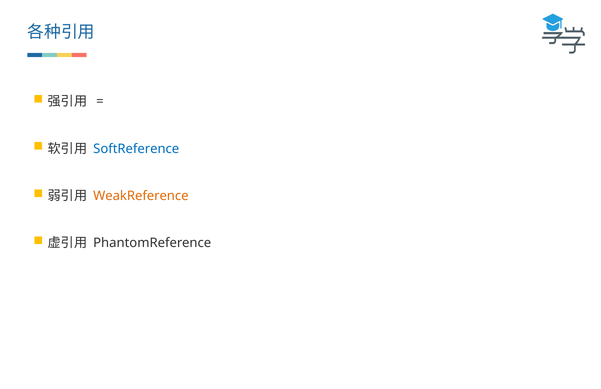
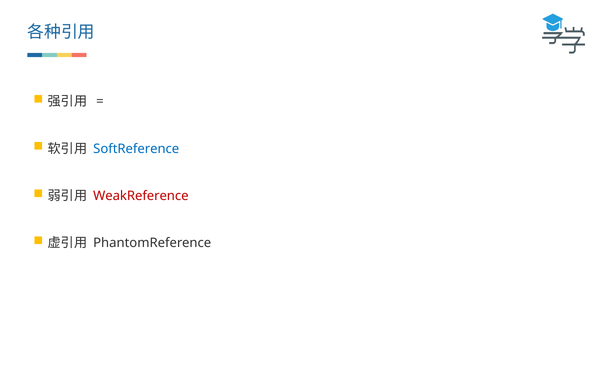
WeakReference colour: orange -> red
